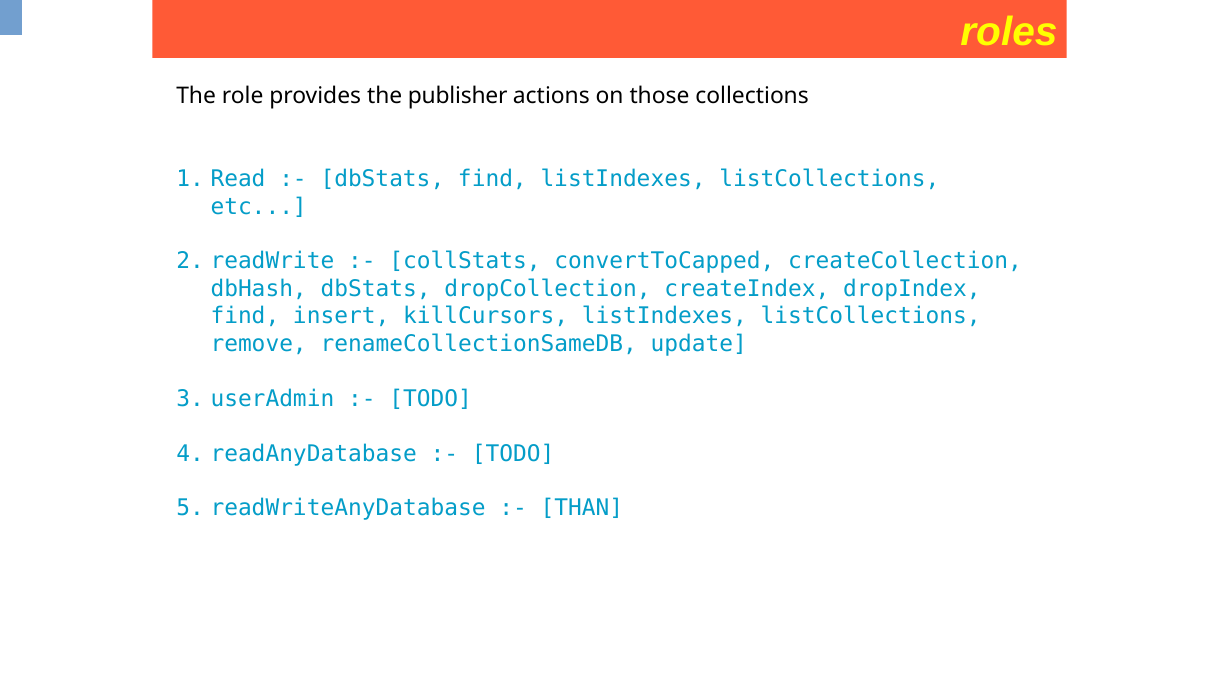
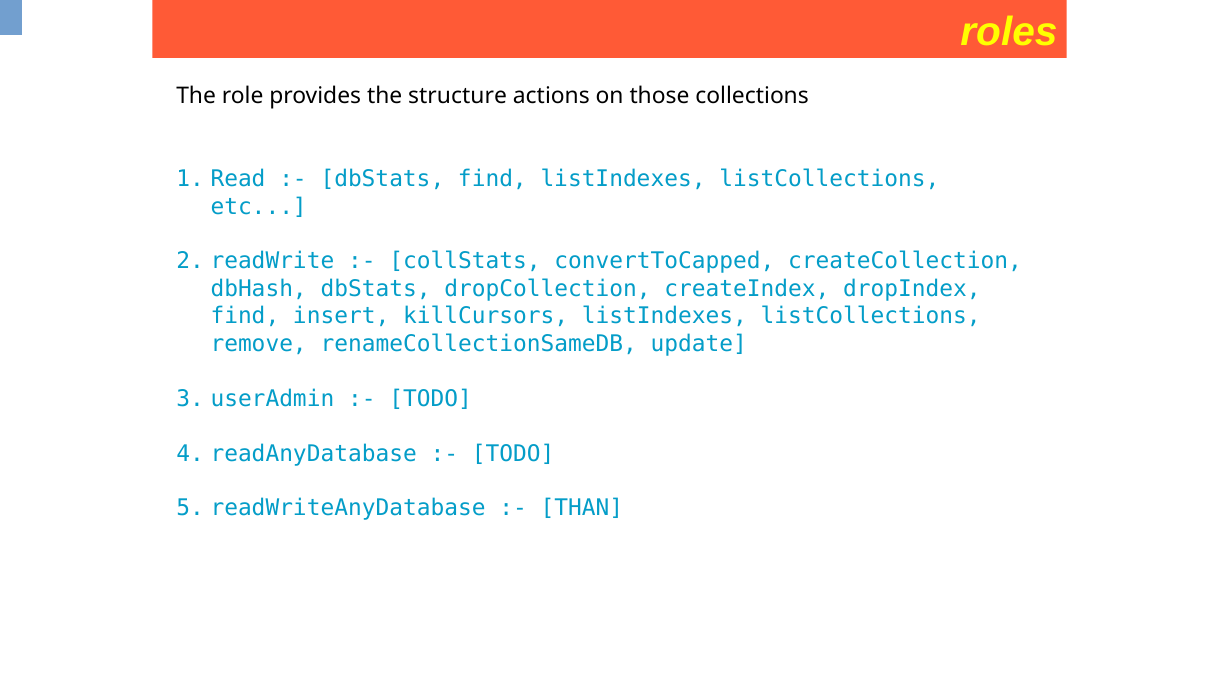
publisher: publisher -> structure
